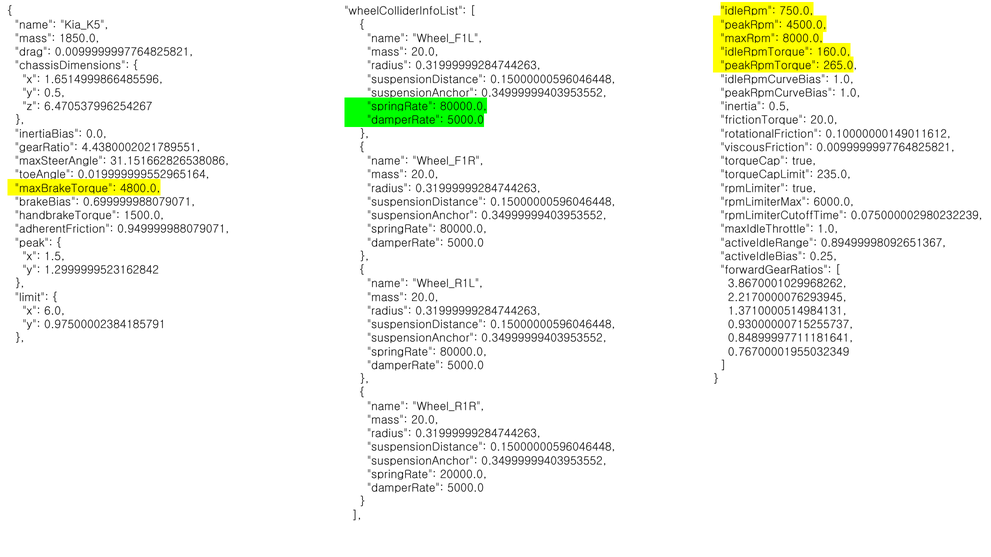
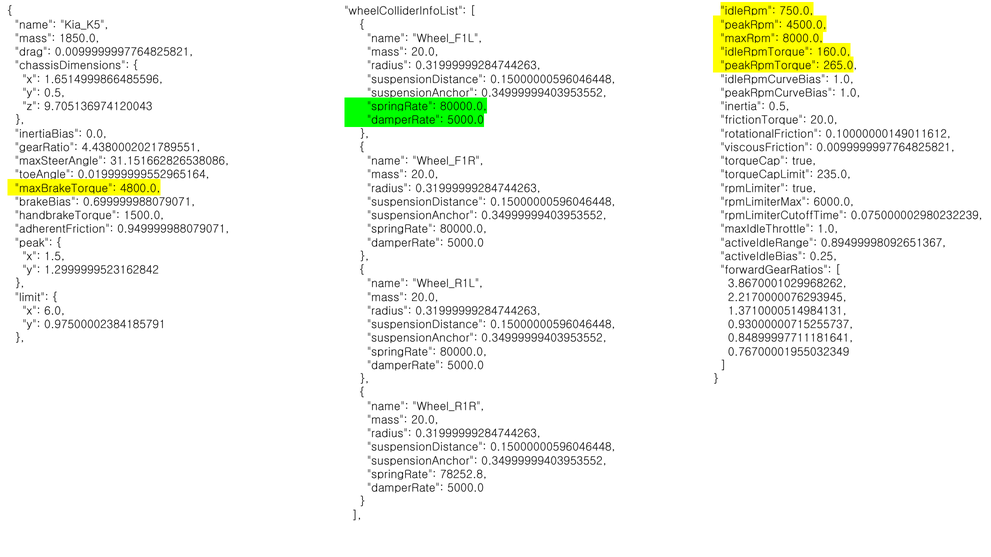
6.470537996254267: 6.470537996254267 -> 9.705136974120043
20000.0: 20000.0 -> 78252.8
